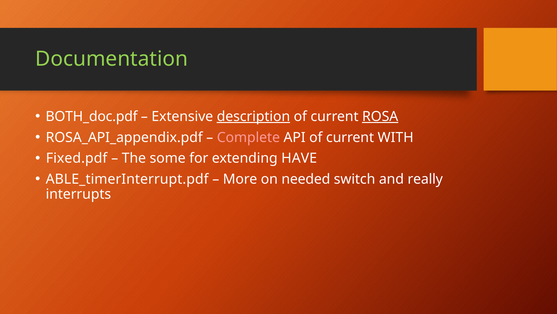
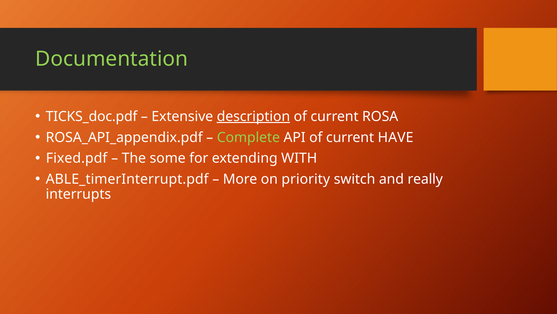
BOTH_doc.pdf: BOTH_doc.pdf -> TICKS_doc.pdf
ROSA underline: present -> none
Complete colour: pink -> light green
WITH: WITH -> HAVE
HAVE: HAVE -> WITH
needed: needed -> priority
